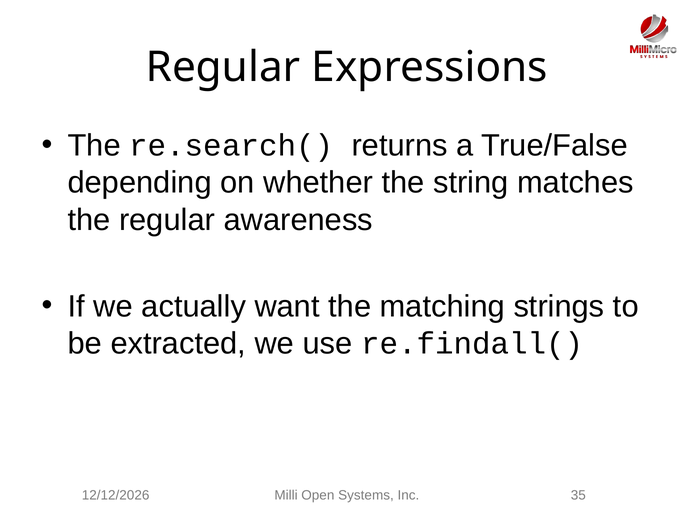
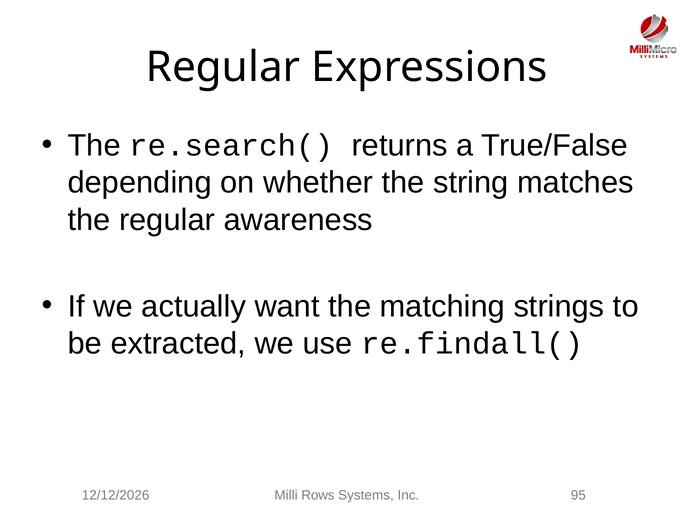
Open: Open -> Rows
35: 35 -> 95
